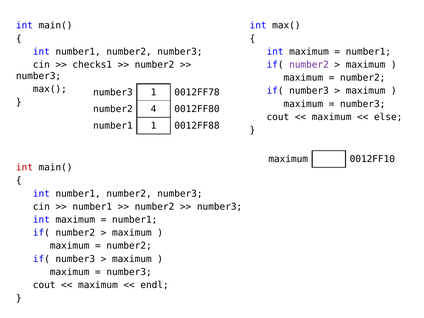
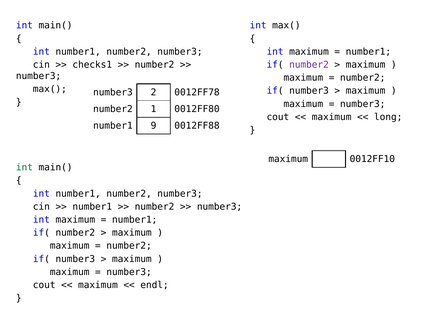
number3 1: 1 -> 2
4: 4 -> 1
else: else -> long
number1 1: 1 -> 9
int at (24, 167) colour: red -> green
